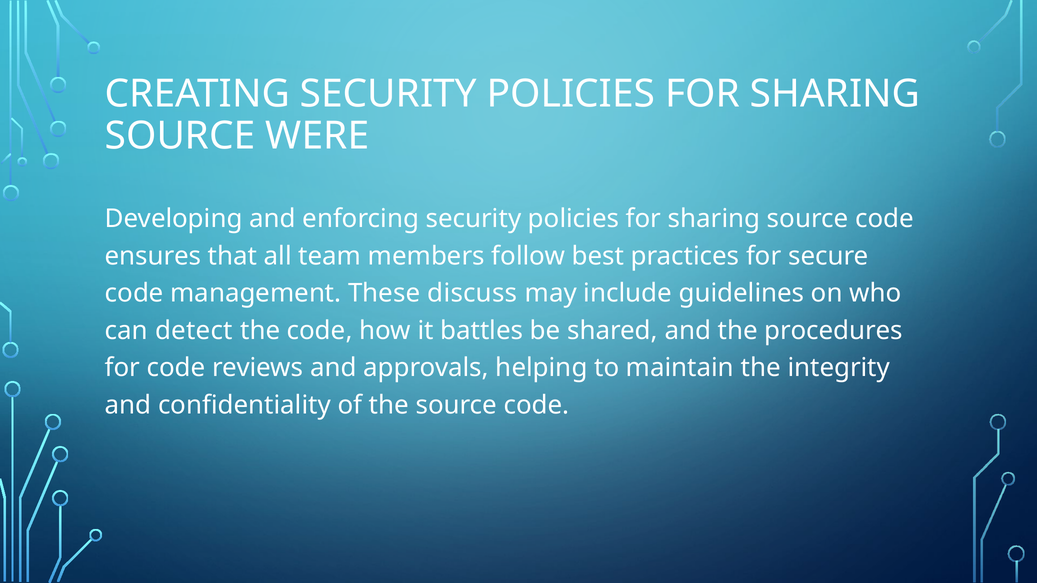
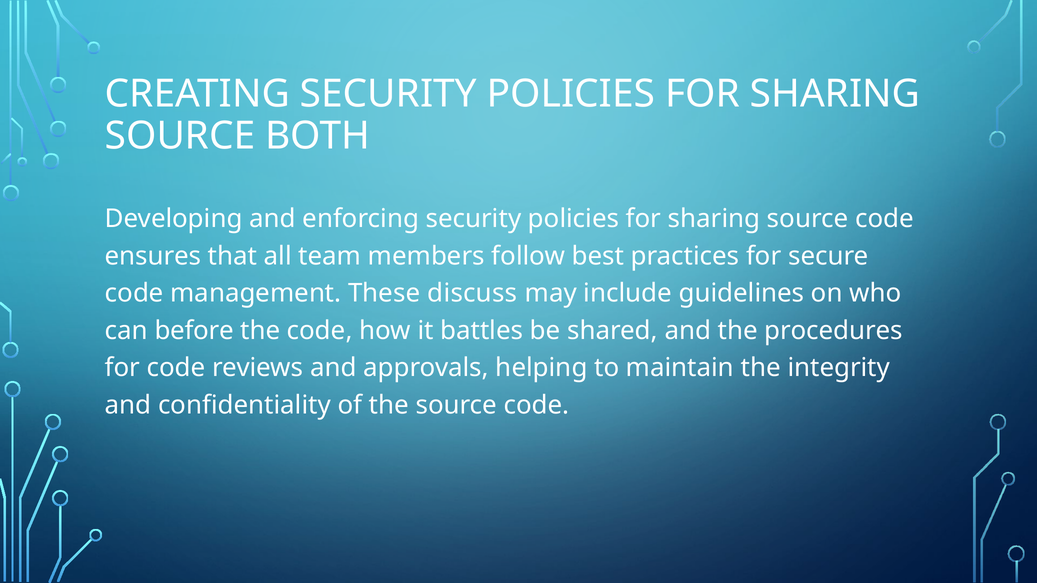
WERE: WERE -> BOTH
detect: detect -> before
